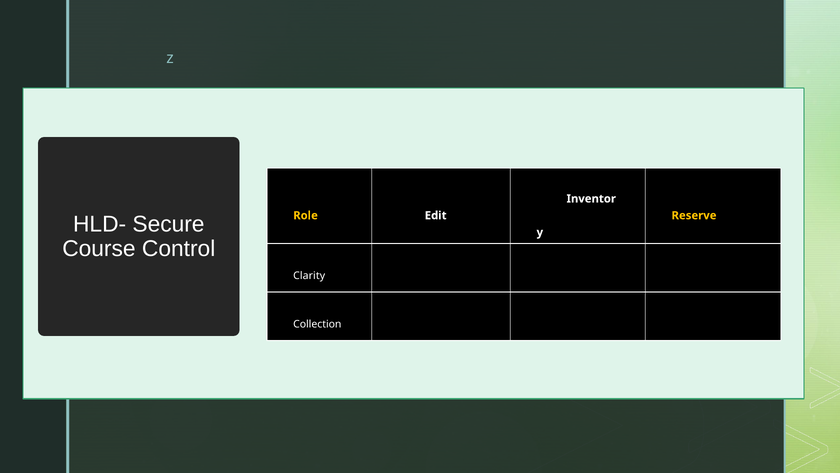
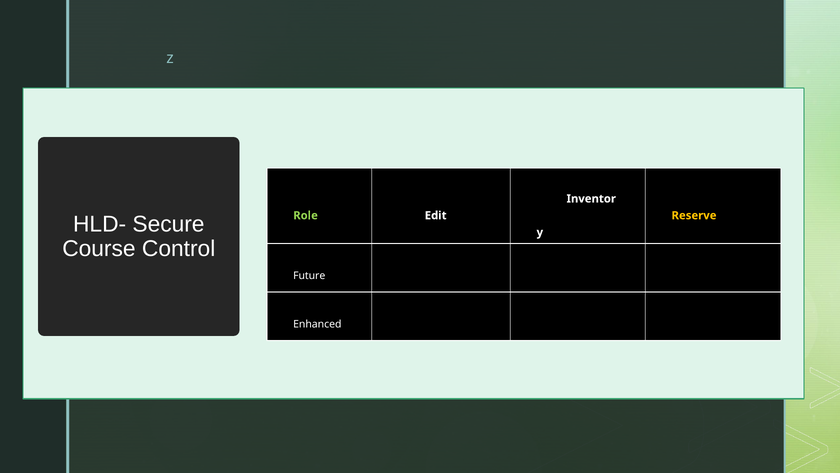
Role colour: yellow -> light green
Clarity: Clarity -> Future
Collection: Collection -> Enhanced
